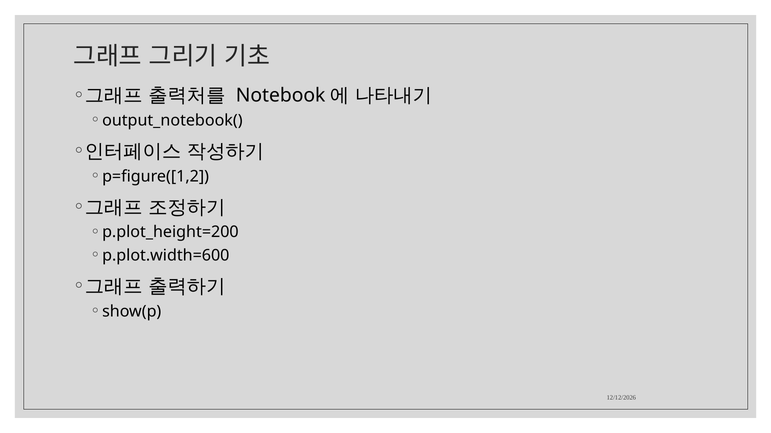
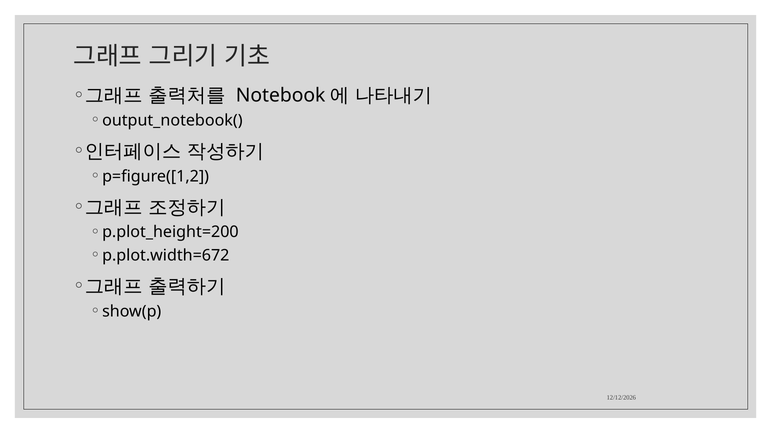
p.plot.width=600: p.plot.width=600 -> p.plot.width=672
